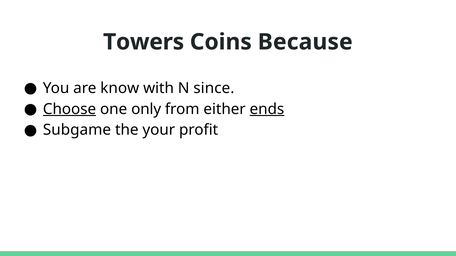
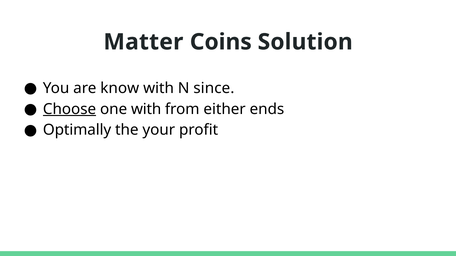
Towers: Towers -> Matter
Because: Because -> Solution
one only: only -> with
ends underline: present -> none
Subgame: Subgame -> Optimally
